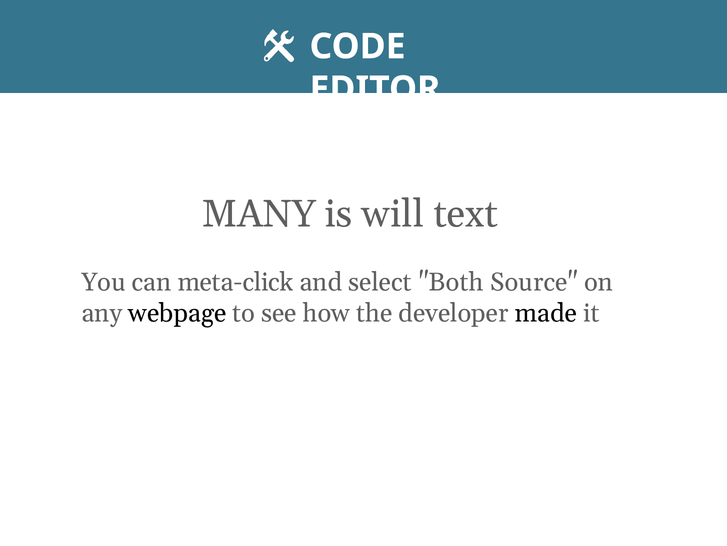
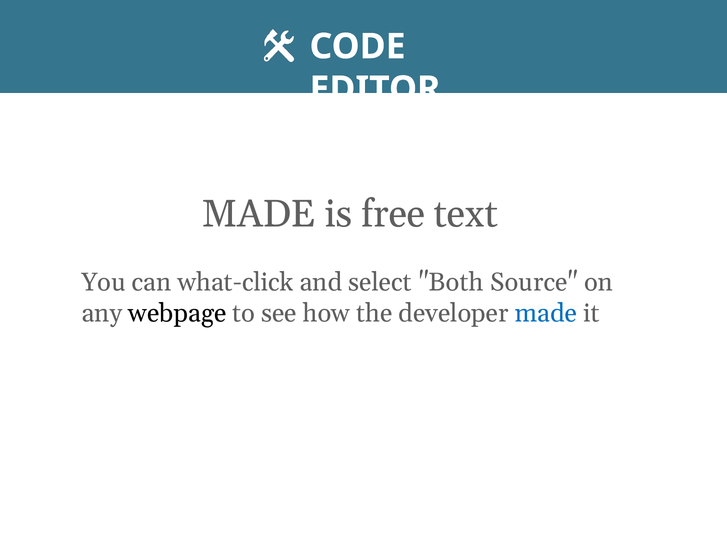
MANY at (259, 214): MANY -> MADE
will: will -> free
meta-click: meta-click -> what-click
made at (546, 313) colour: black -> blue
